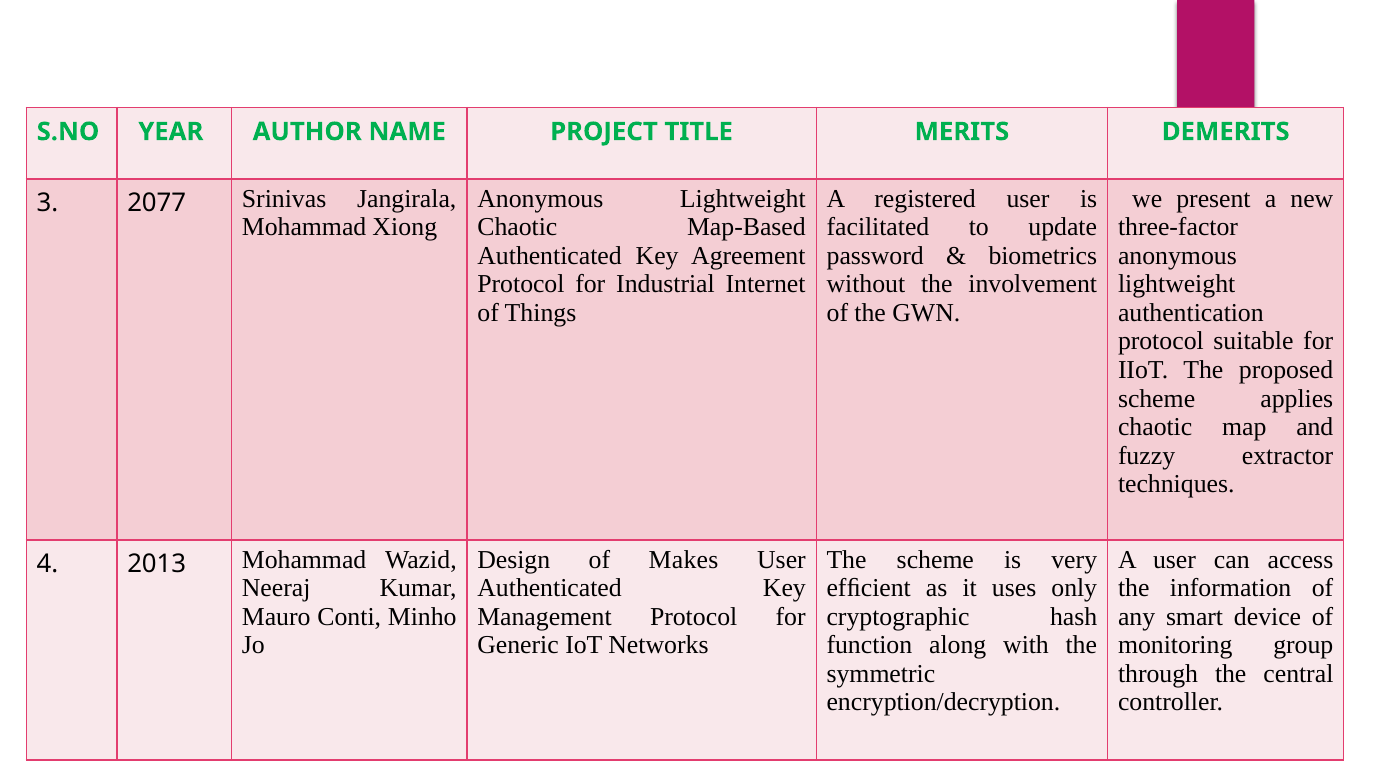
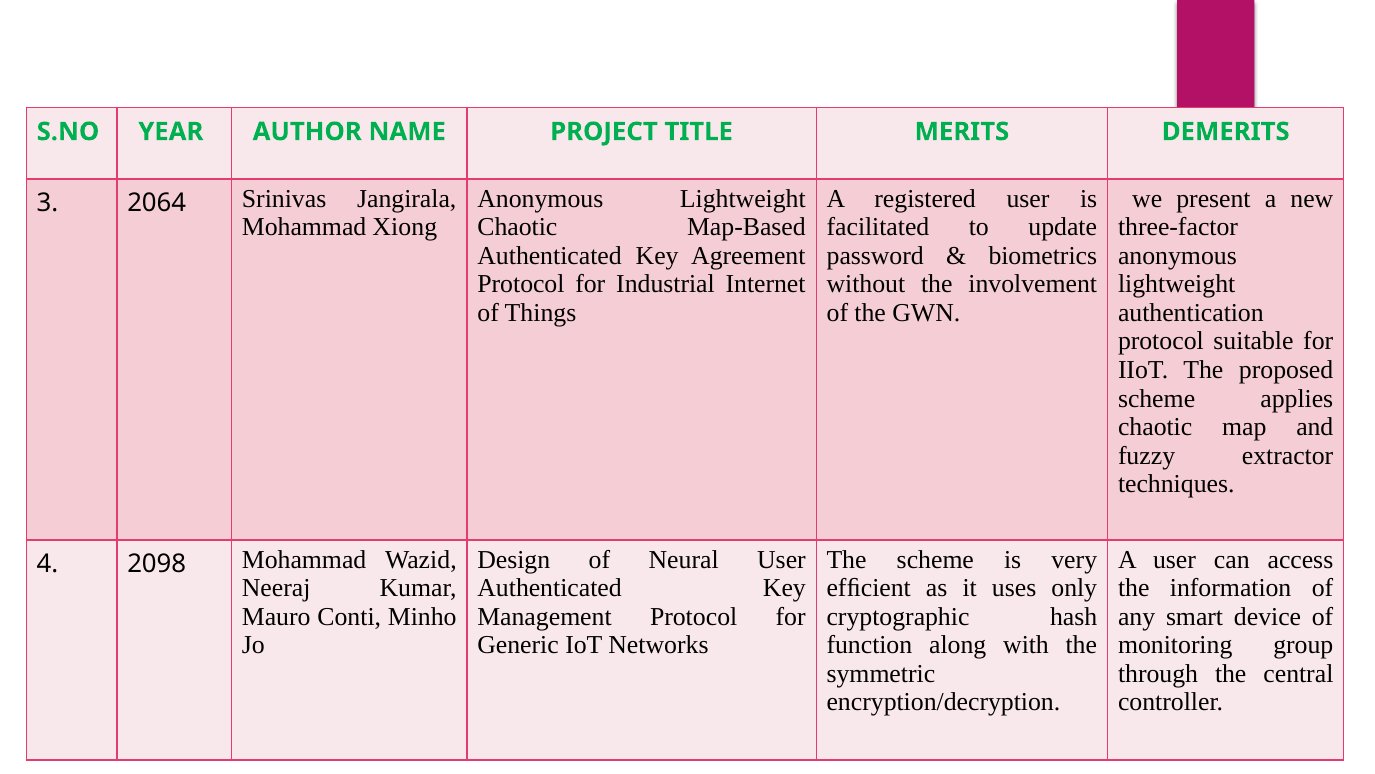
2077: 2077 -> 2064
Makes: Makes -> Neural
2013: 2013 -> 2098
